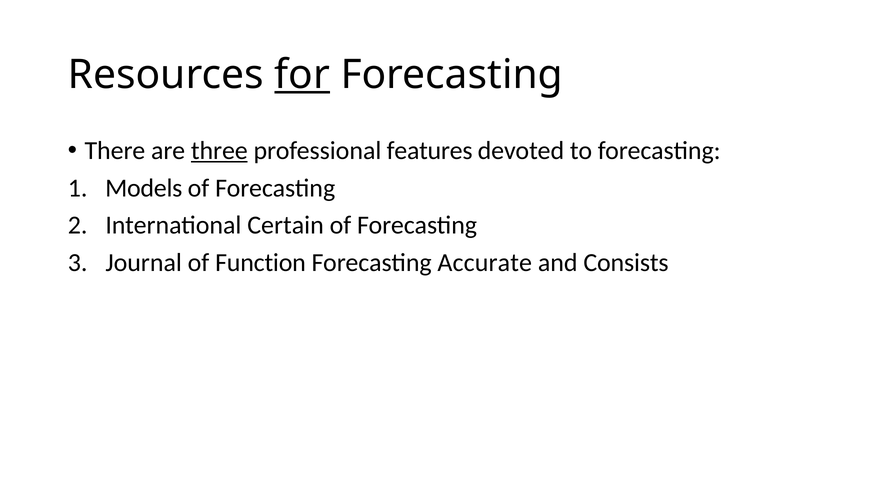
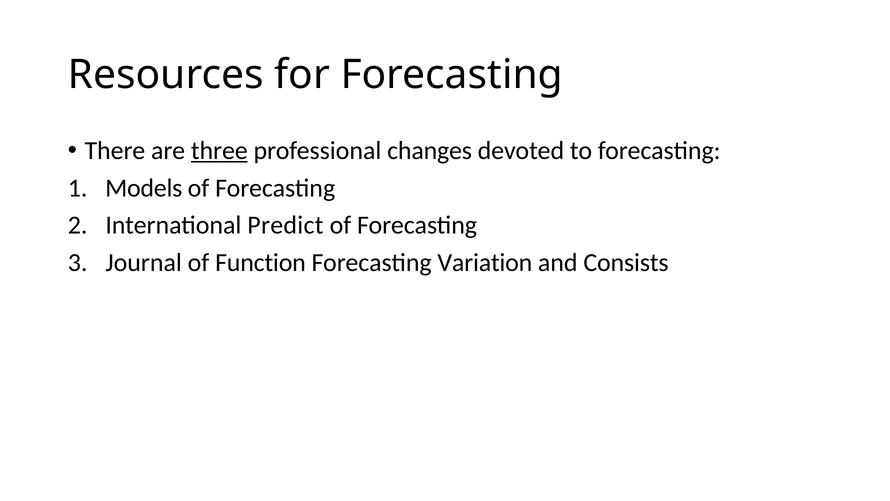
for underline: present -> none
features: features -> changes
Certain: Certain -> Predict
Accurate: Accurate -> Variation
